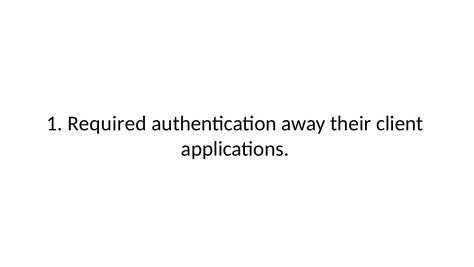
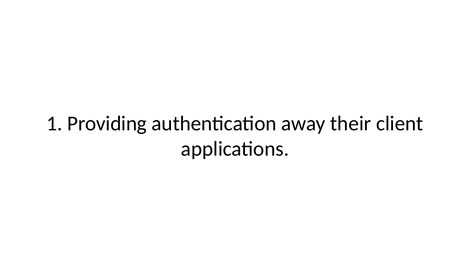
Required: Required -> Providing
